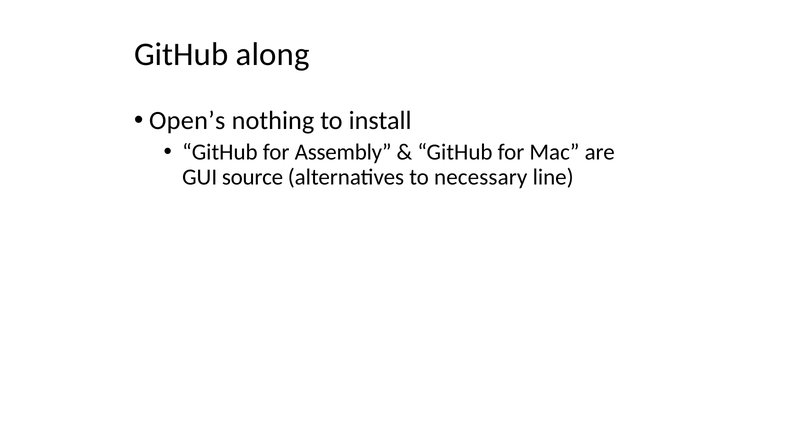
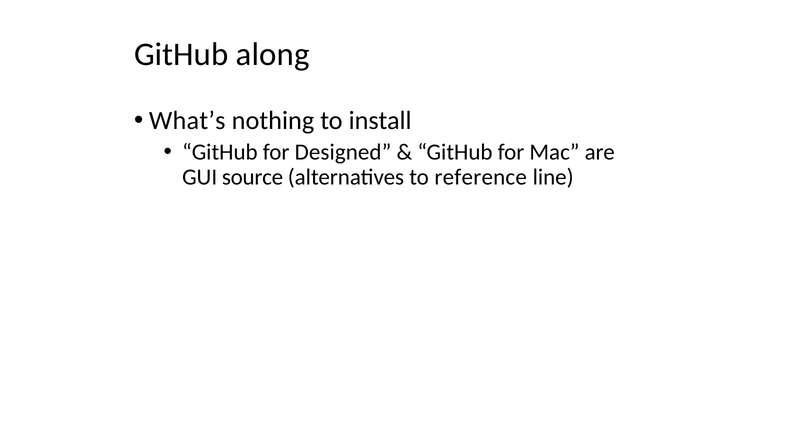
Open’s: Open’s -> What’s
Assembly: Assembly -> Designed
necessary: necessary -> reference
